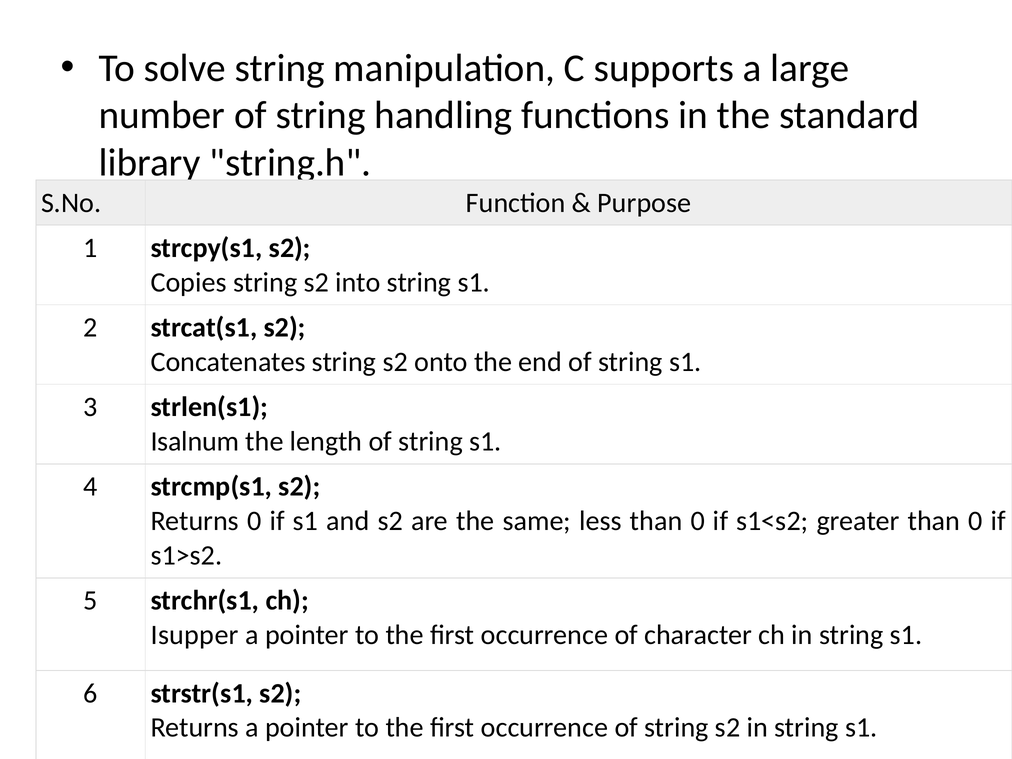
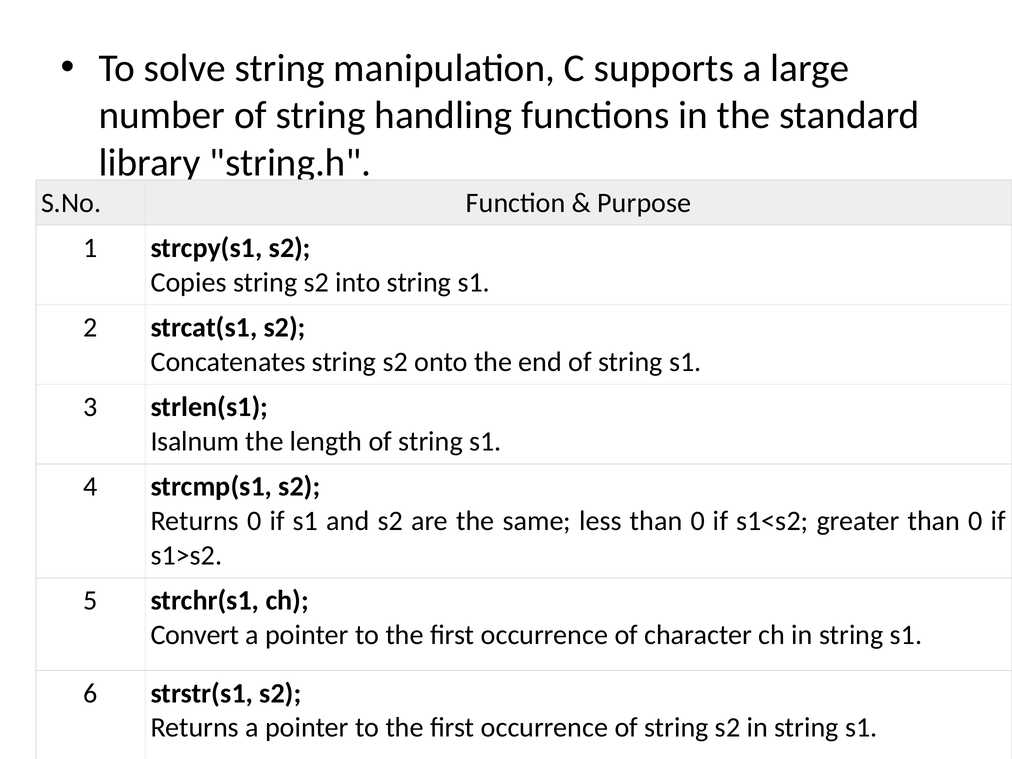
Isupper: Isupper -> Convert
